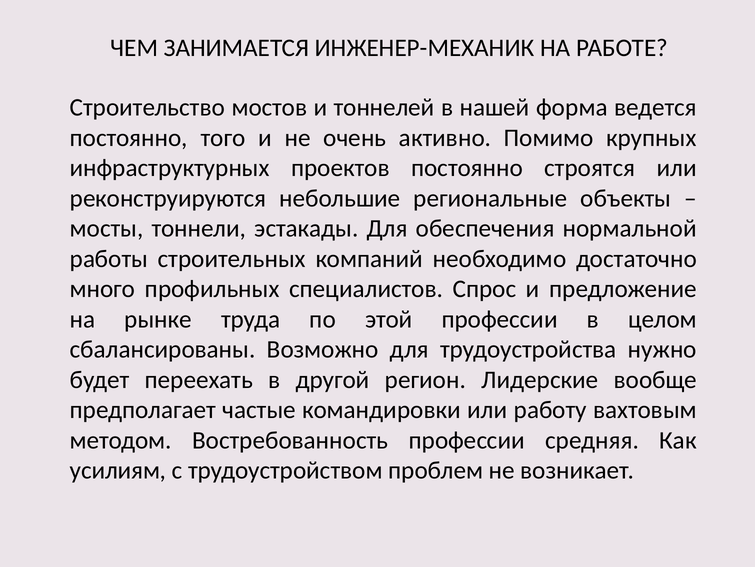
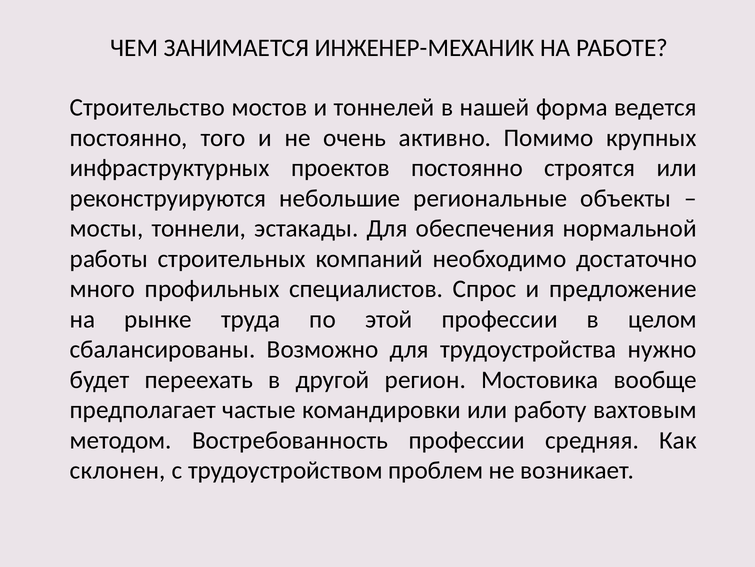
Лидерские: Лидерские -> Мостовика
усилиям: усилиям -> склонен
